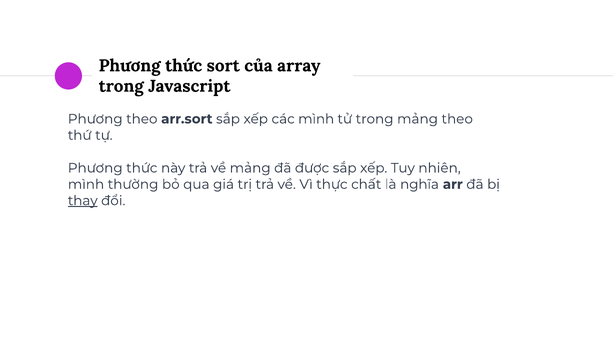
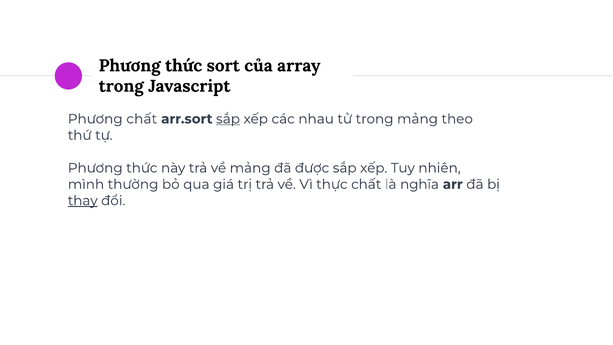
theo at (142, 119): theo -> chất
sắp at (228, 119) underline: none -> present
các mình: mình -> nhau
